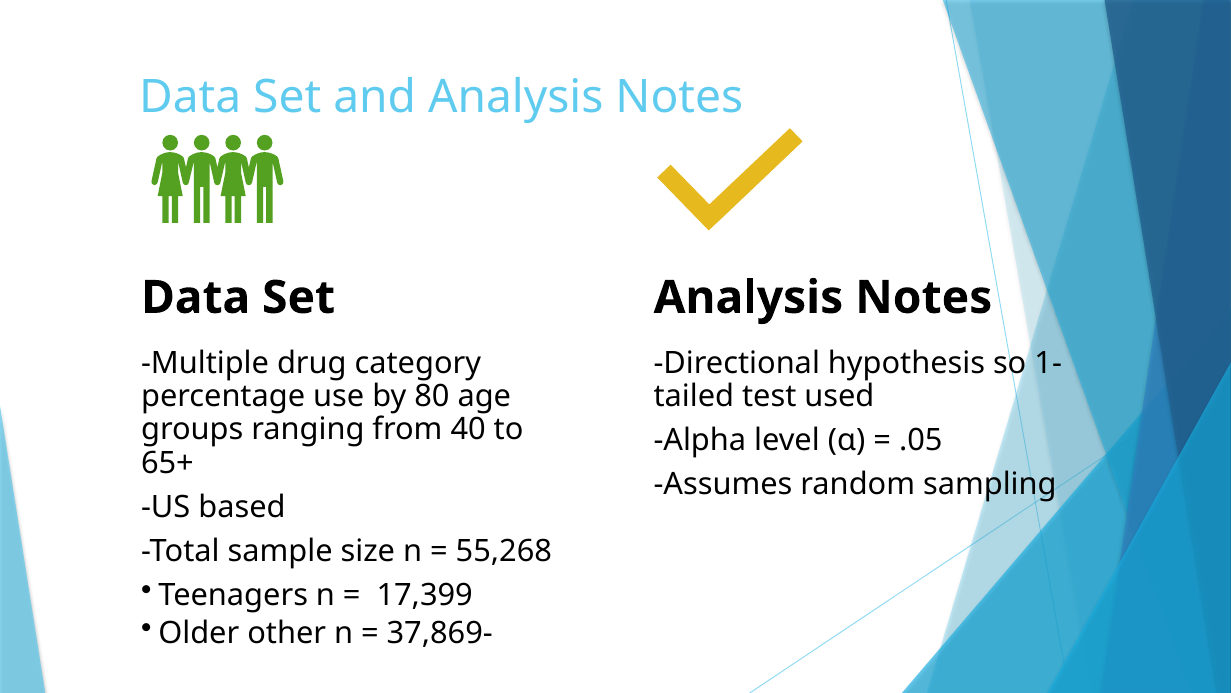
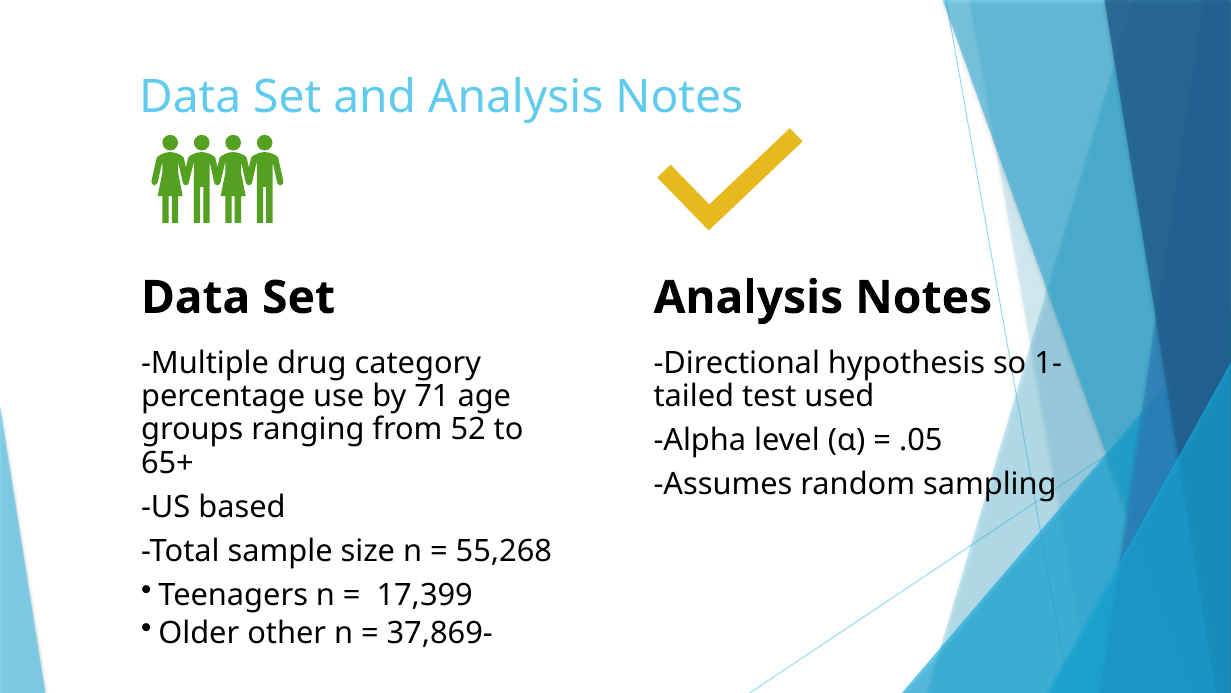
80: 80 -> 71
40: 40 -> 52
